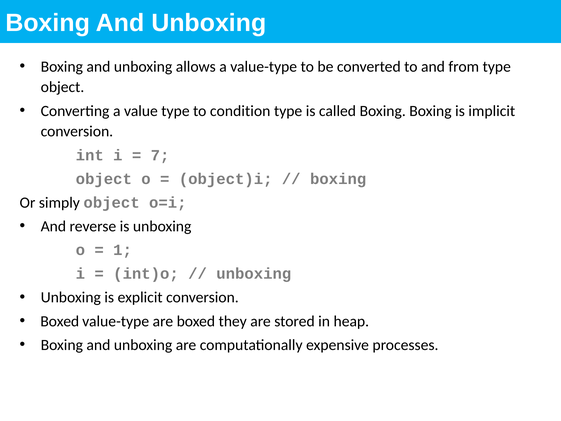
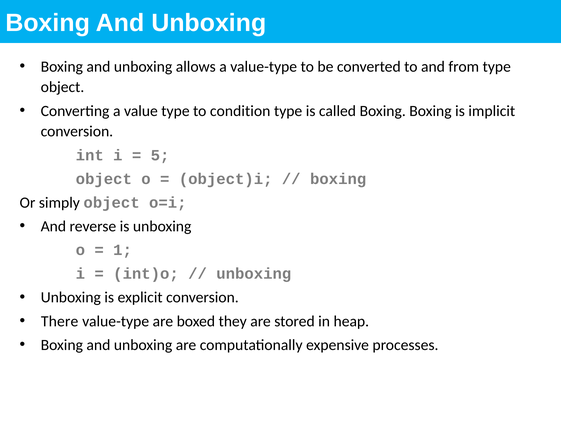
7: 7 -> 5
Boxed at (60, 321): Boxed -> There
